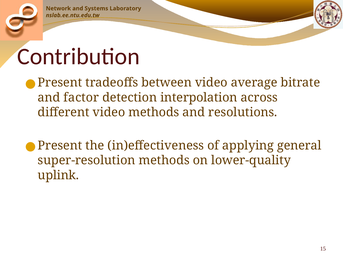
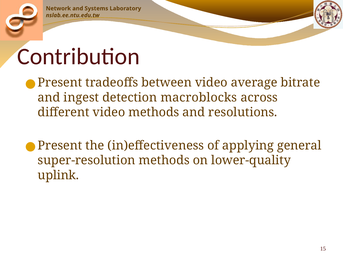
factor: factor -> ingest
interpolation: interpolation -> macroblocks
